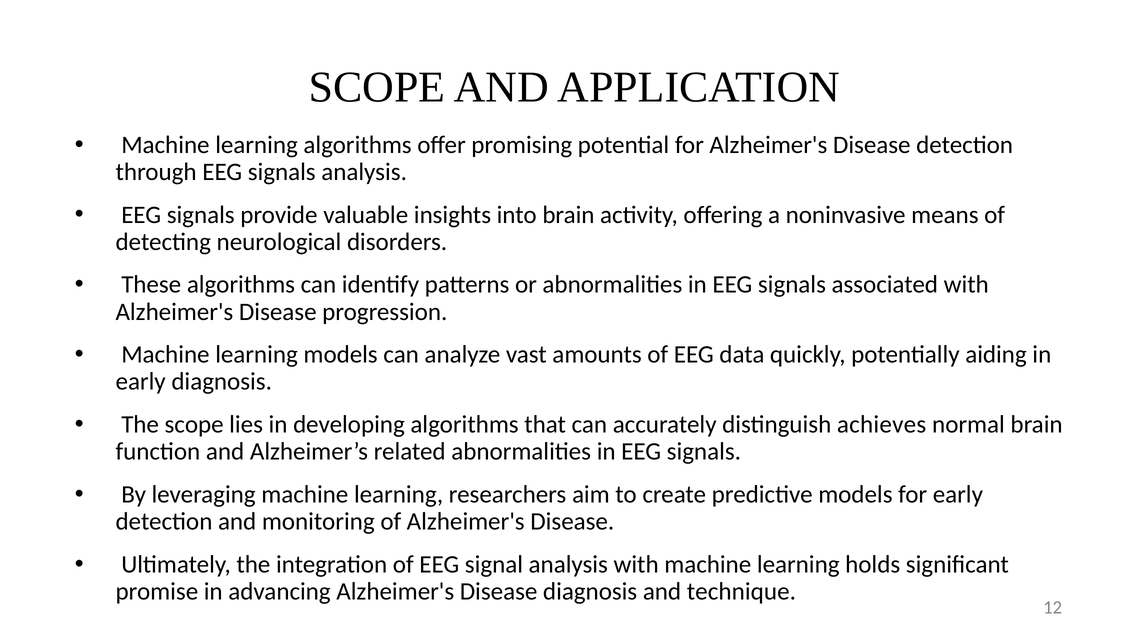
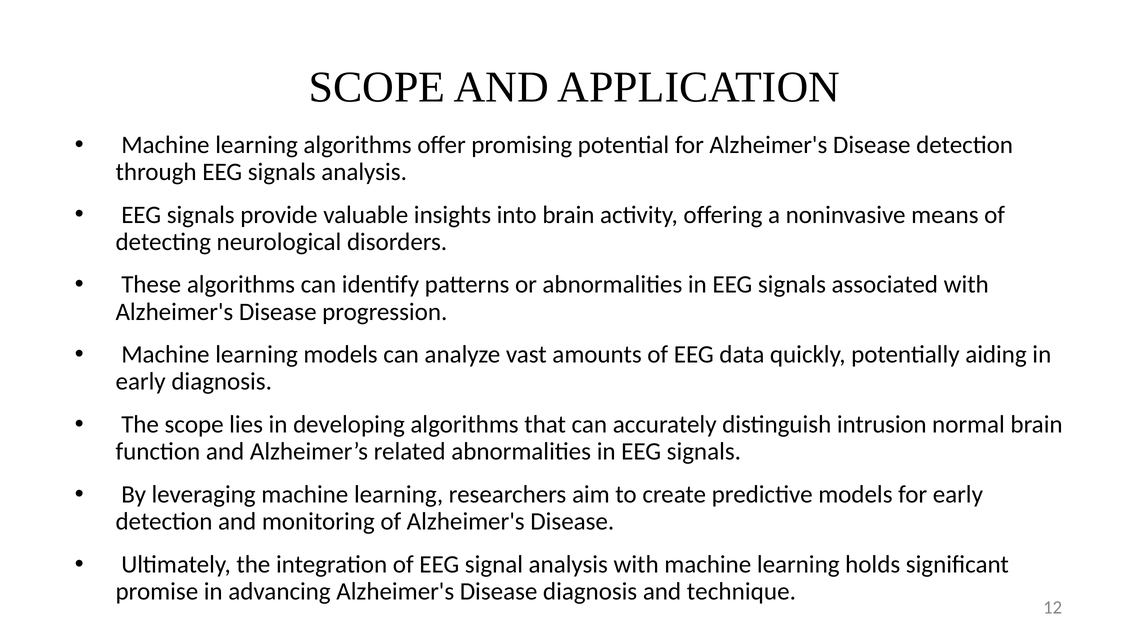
achieves: achieves -> intrusion
